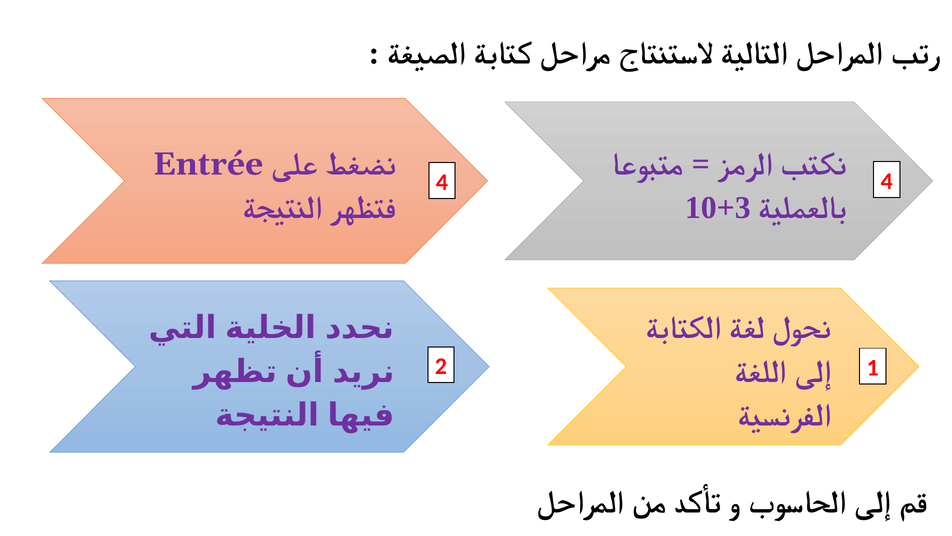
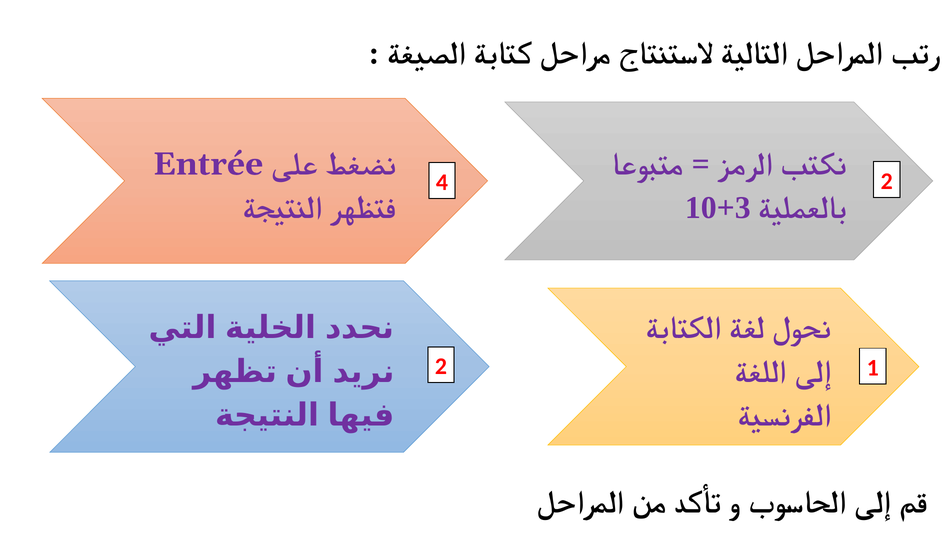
4 4: 4 -> 2
